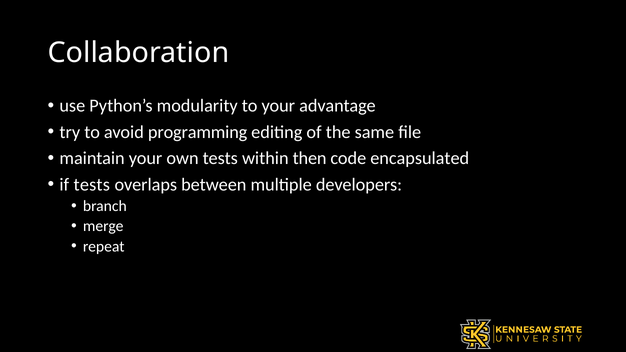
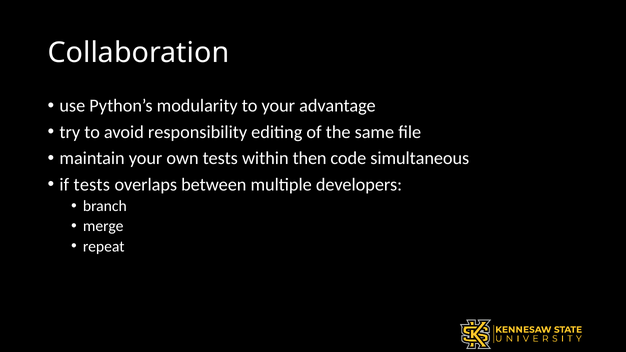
programming: programming -> responsibility
encapsulated: encapsulated -> simultaneous
